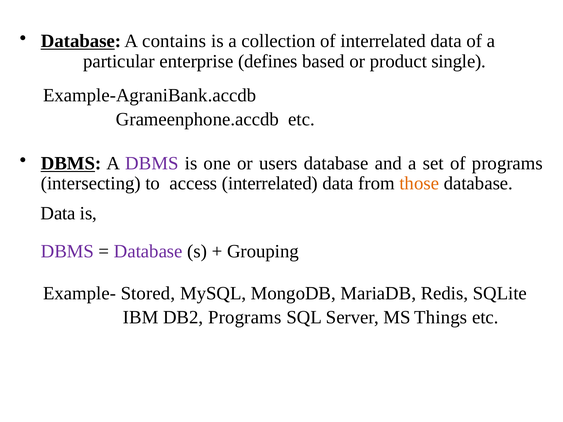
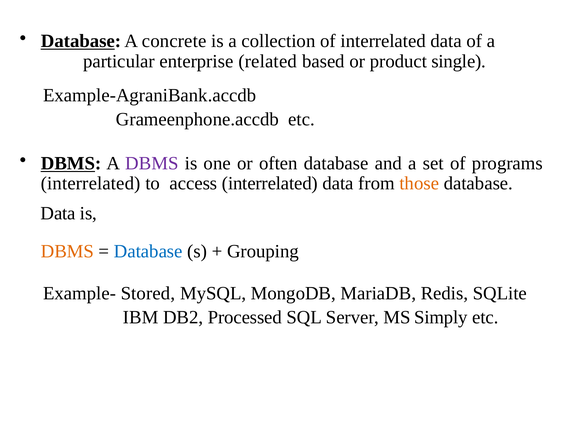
contains: contains -> concrete
defines: defines -> related
users: users -> often
intersecting at (91, 184): intersecting -> interrelated
DBMS at (67, 252) colour: purple -> orange
Database at (148, 252) colour: purple -> blue
DB2 Programs: Programs -> Processed
Things: Things -> Simply
